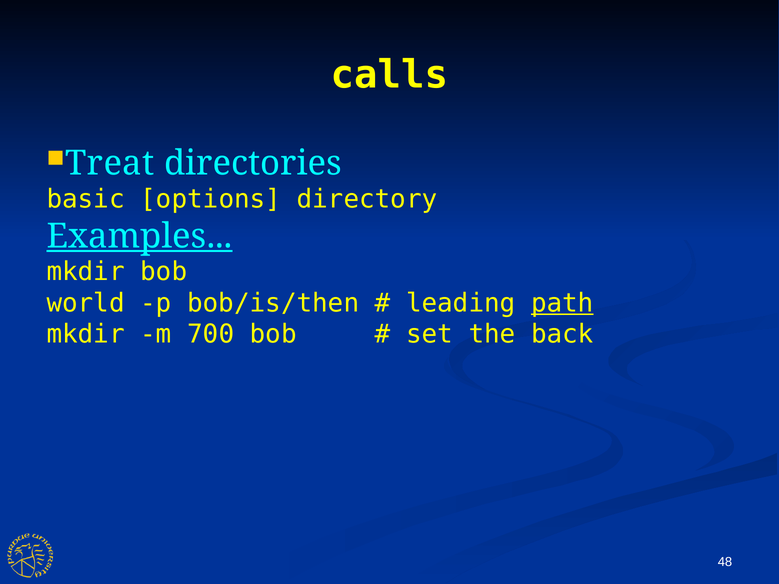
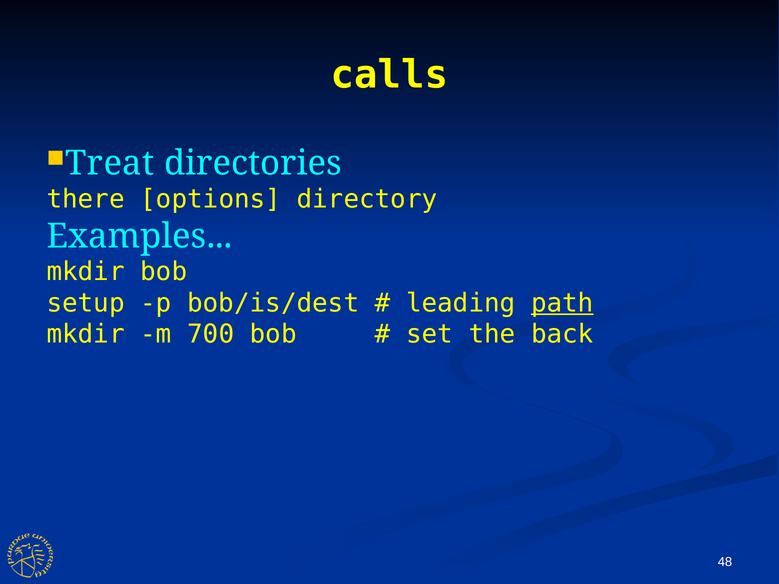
basic: basic -> there
Examples underline: present -> none
world: world -> setup
bob/is/then: bob/is/then -> bob/is/dest
